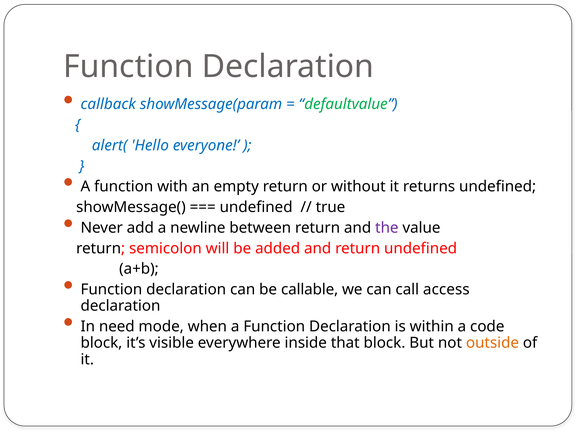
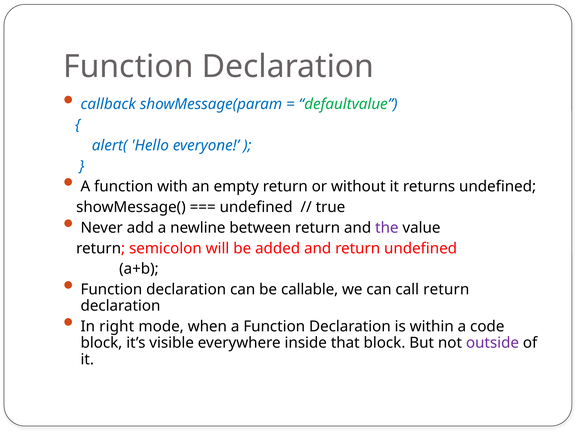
call access: access -> return
need: need -> right
outside colour: orange -> purple
